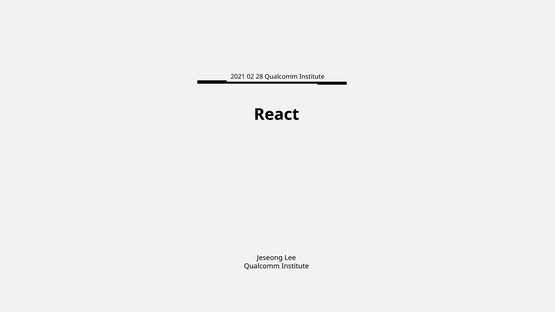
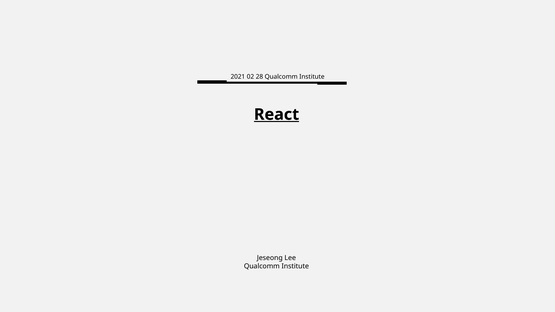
React underline: none -> present
